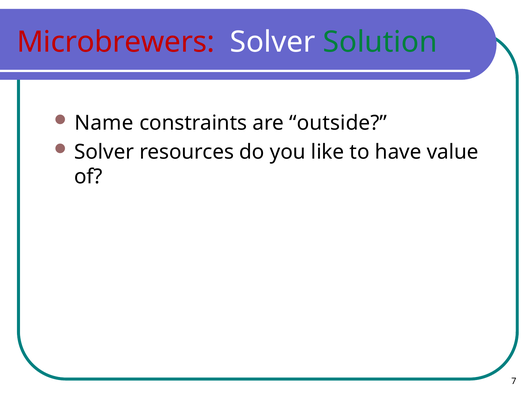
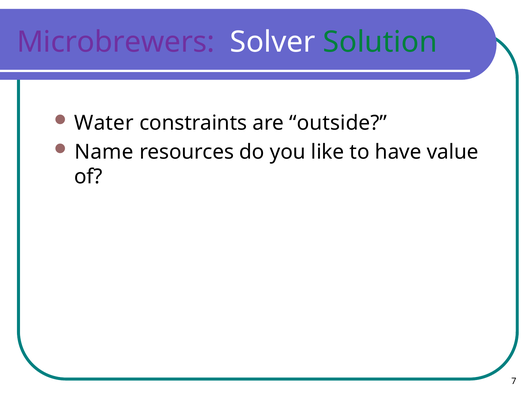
Microbrewers colour: red -> purple
Name: Name -> Water
Solver at (104, 152): Solver -> Name
